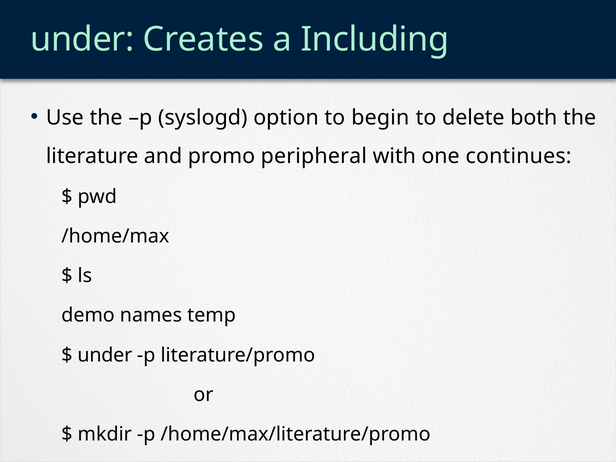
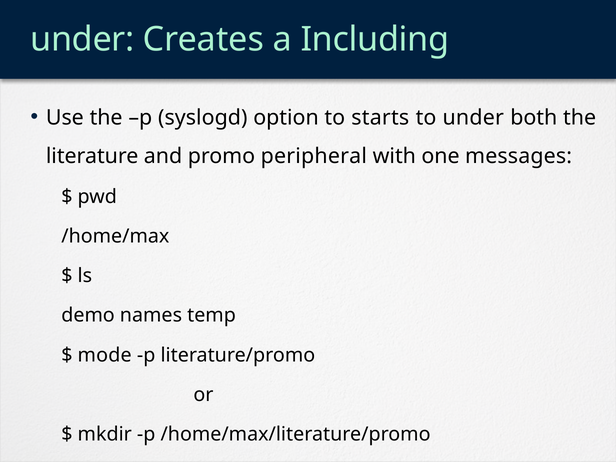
begin: begin -> starts
to delete: delete -> under
continues: continues -> messages
under at (105, 355): under -> mode
